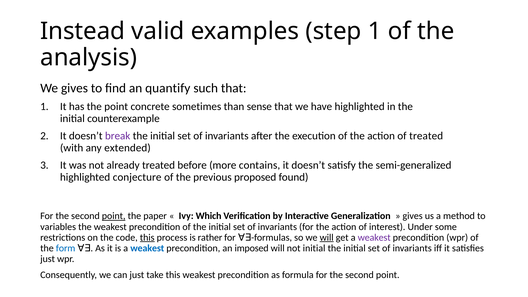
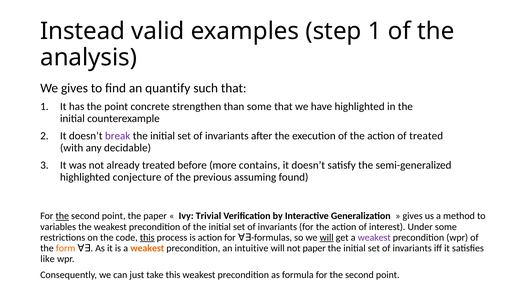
sometimes: sometimes -> strengthen
than sense: sense -> some
extended: extended -> decidable
proposed: proposed -> assuming
the at (62, 216) underline: none -> present
point at (114, 216) underline: present -> none
Which: Which -> Trivial
is rather: rather -> action
weakest at (147, 248) colour: blue -> orange
imposed: imposed -> intuitive
not initial: initial -> paper
form colour: blue -> orange
just at (48, 259): just -> like
